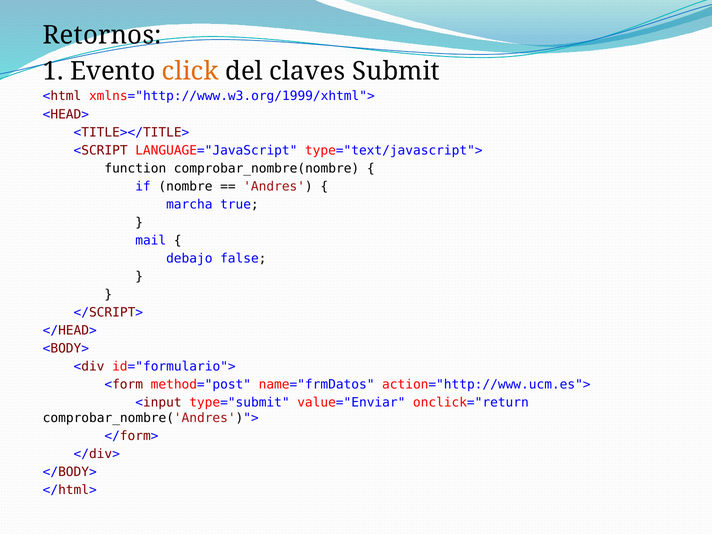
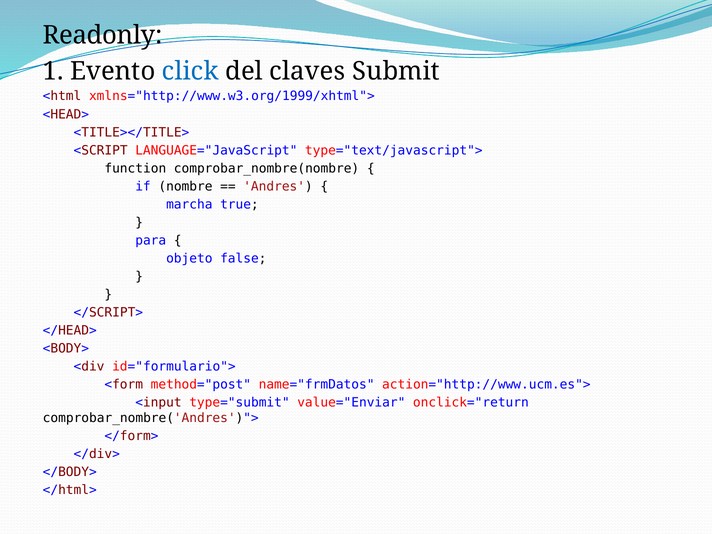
Retornos: Retornos -> Readonly
click colour: orange -> blue
mail: mail -> para
debajo: debajo -> objeto
